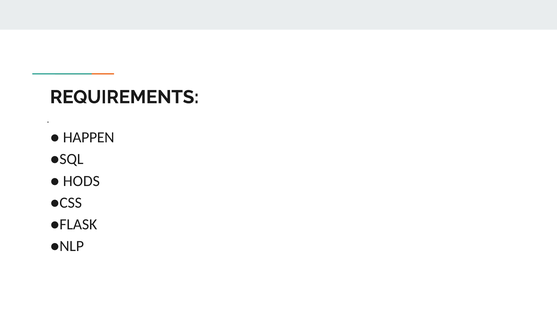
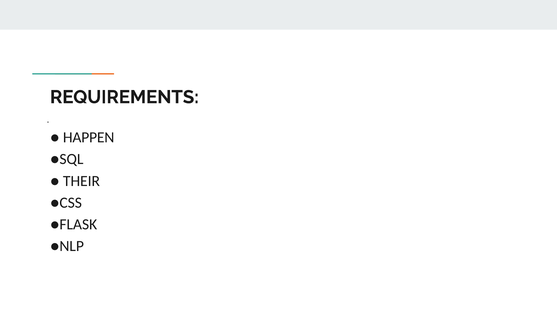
HODS: HODS -> THEIR
